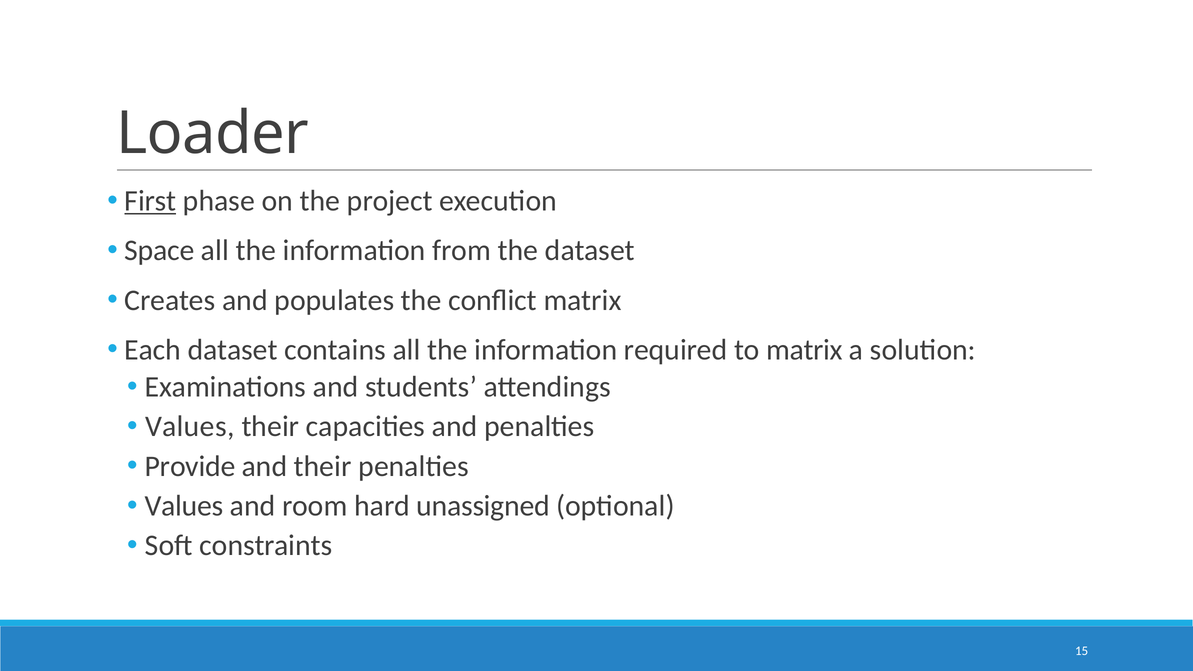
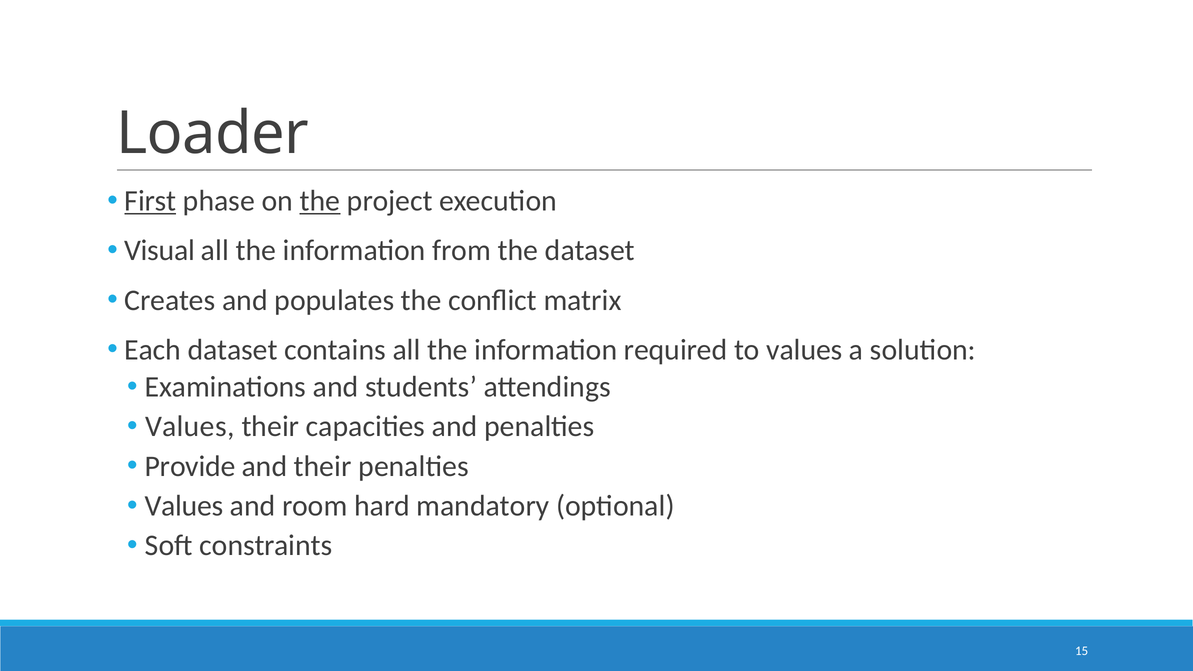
the at (320, 201) underline: none -> present
Space: Space -> Visual
to matrix: matrix -> values
unassigned: unassigned -> mandatory
